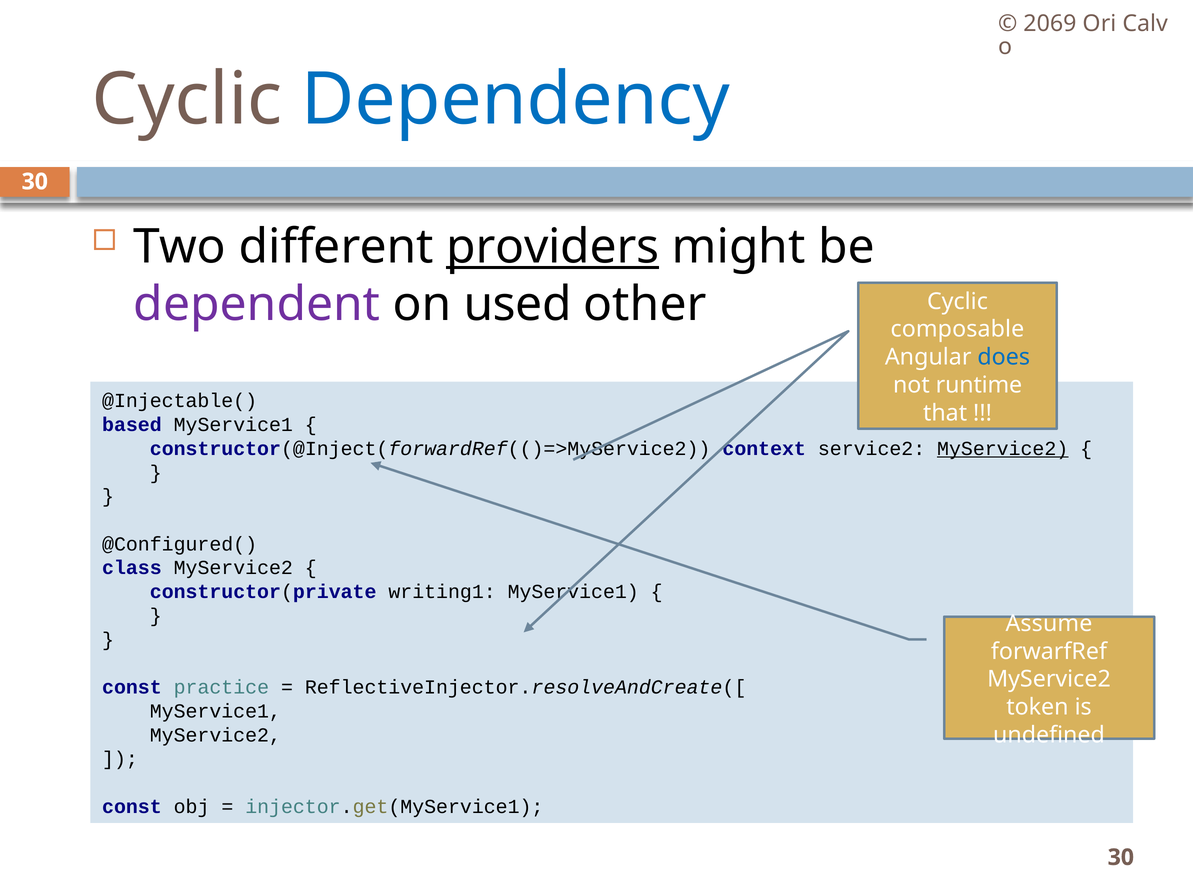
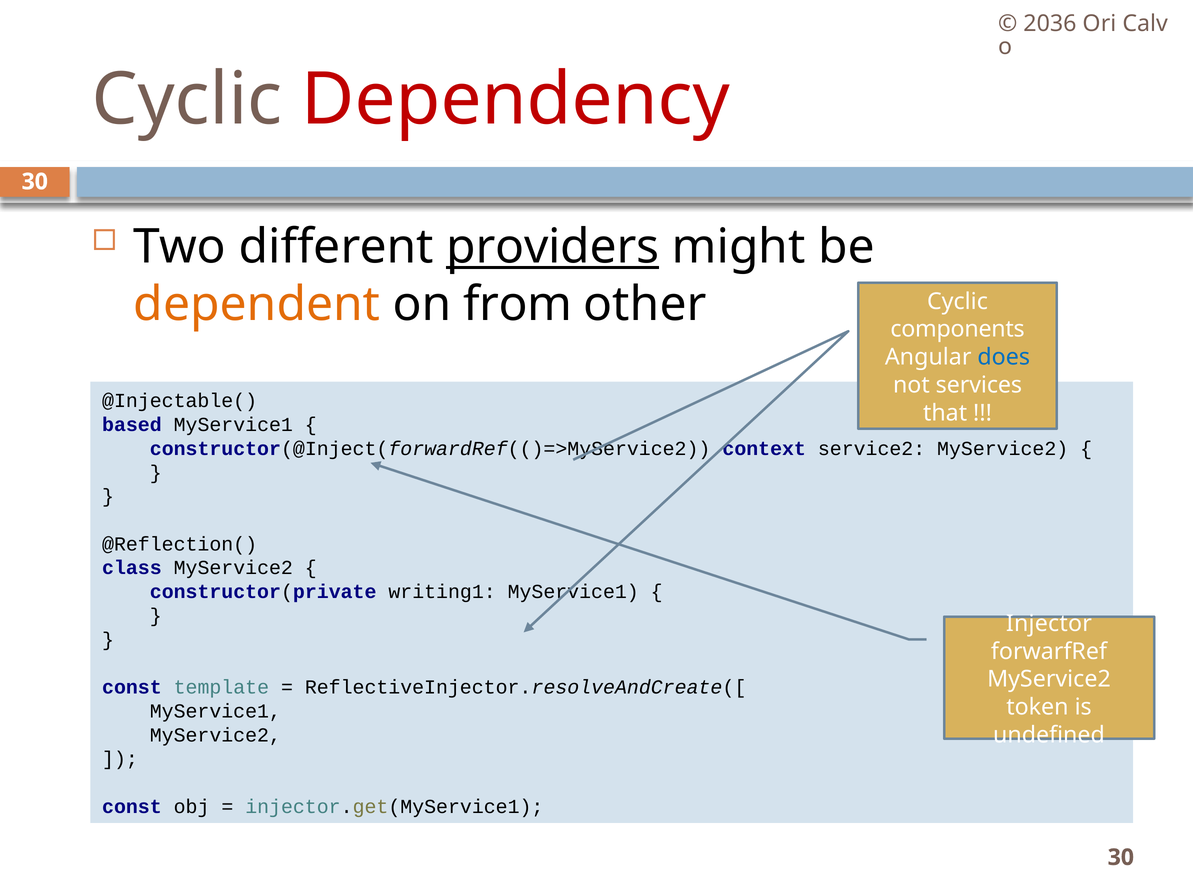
2069: 2069 -> 2036
Dependency colour: blue -> red
dependent colour: purple -> orange
used: used -> from
composable: composable -> components
runtime: runtime -> services
MyService2 at (1003, 448) underline: present -> none
@Configured(: @Configured( -> @Reflection(
Assume: Assume -> Injector
practice: practice -> template
